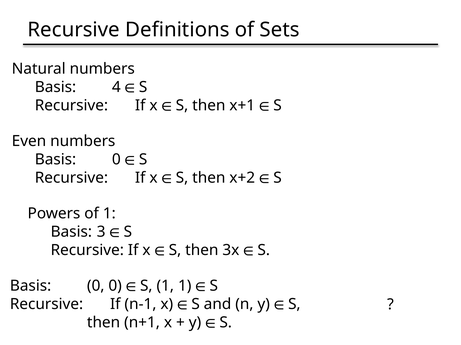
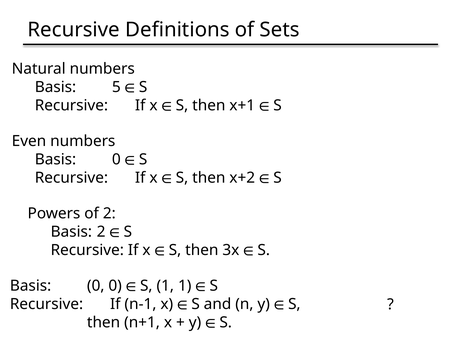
4: 4 -> 5
of 1: 1 -> 2
Basis 3: 3 -> 2
